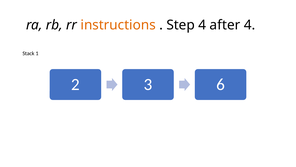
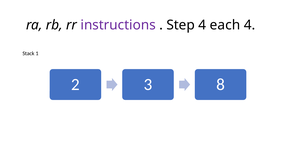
instructions colour: orange -> purple
after: after -> each
6: 6 -> 8
